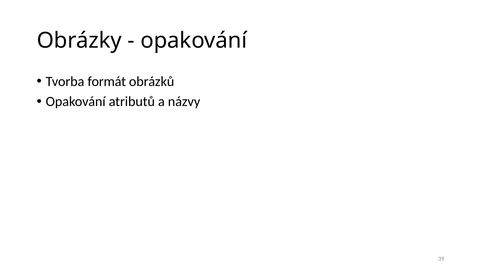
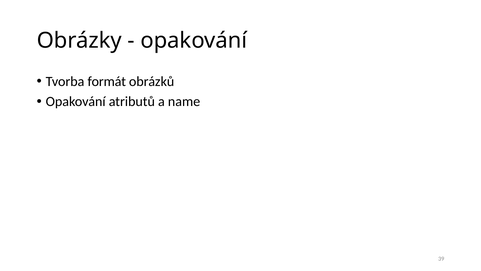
názvy: názvy -> name
